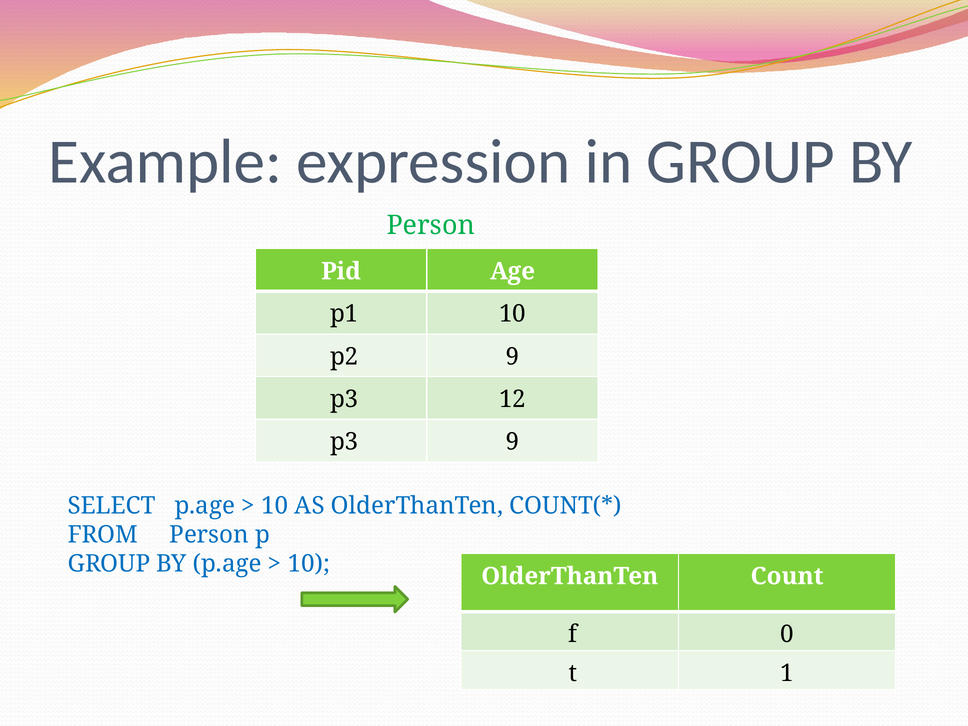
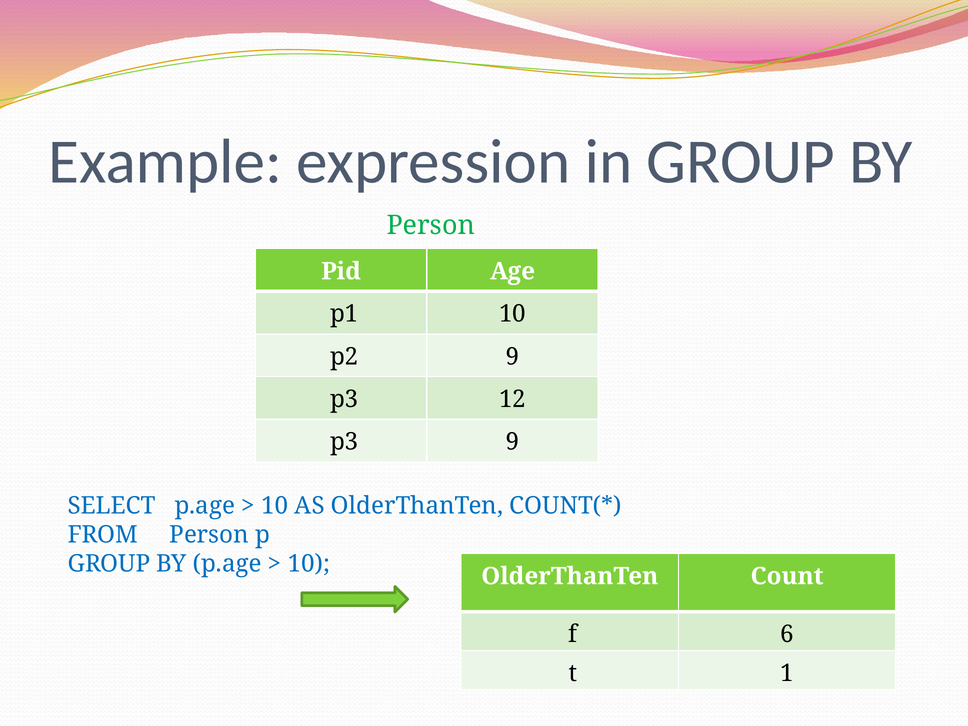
0: 0 -> 6
